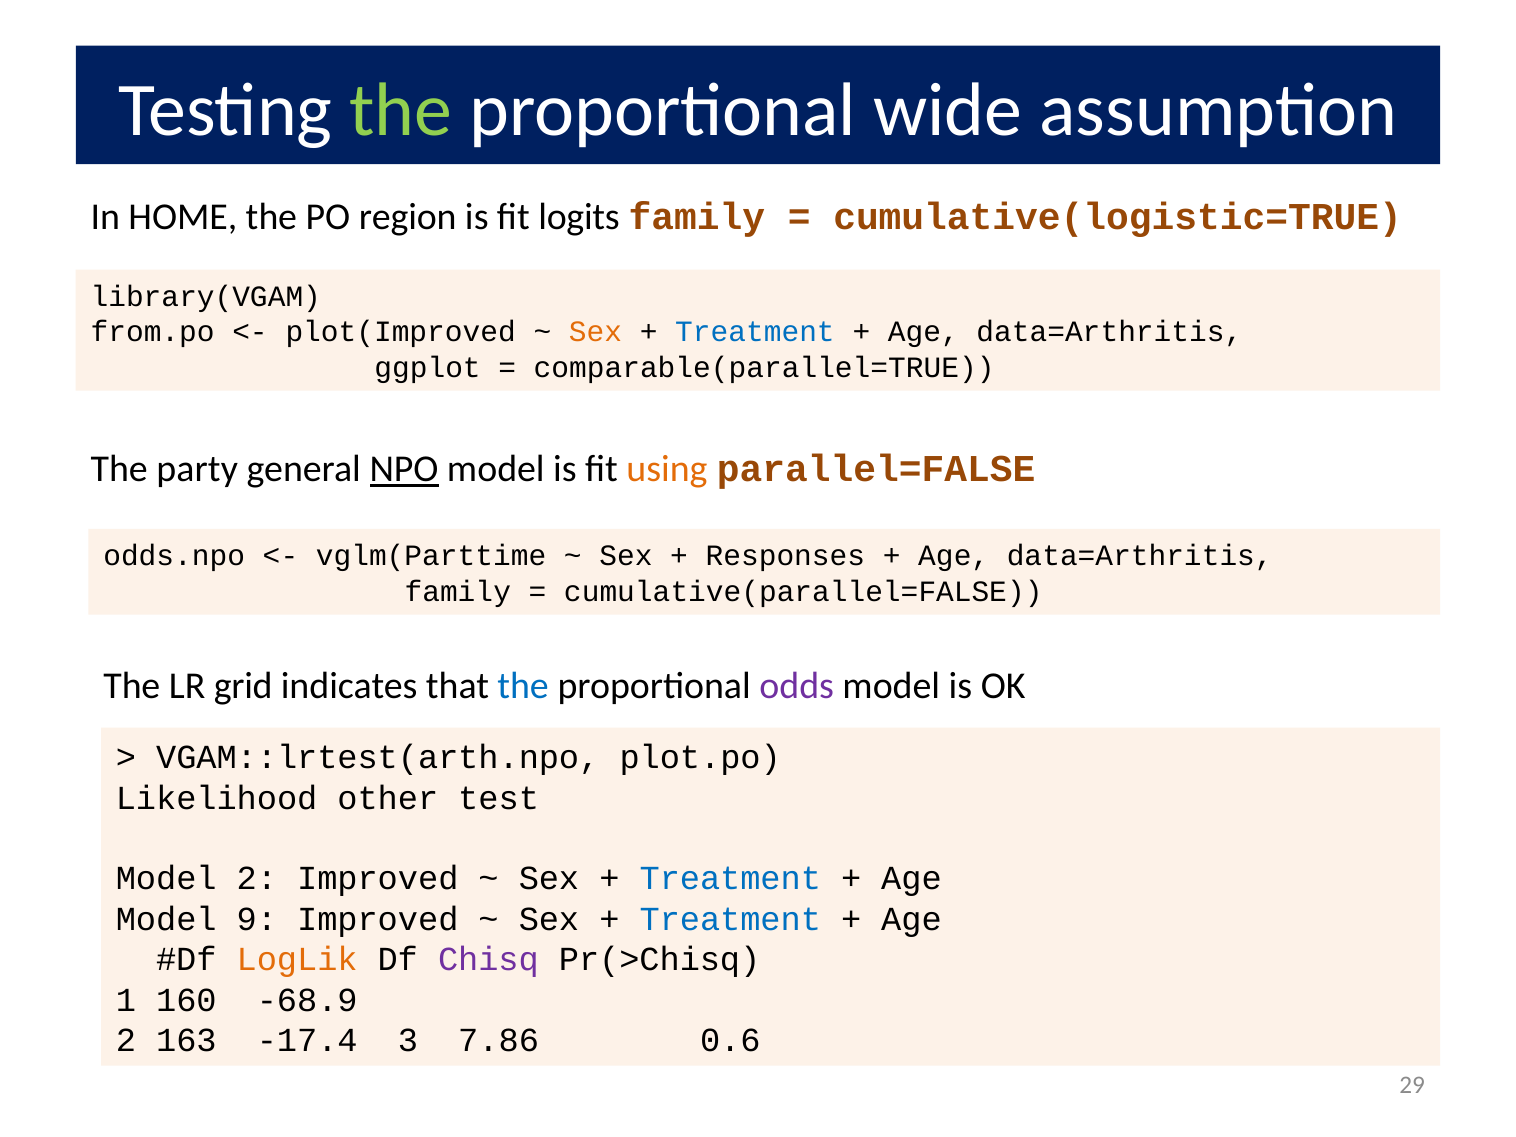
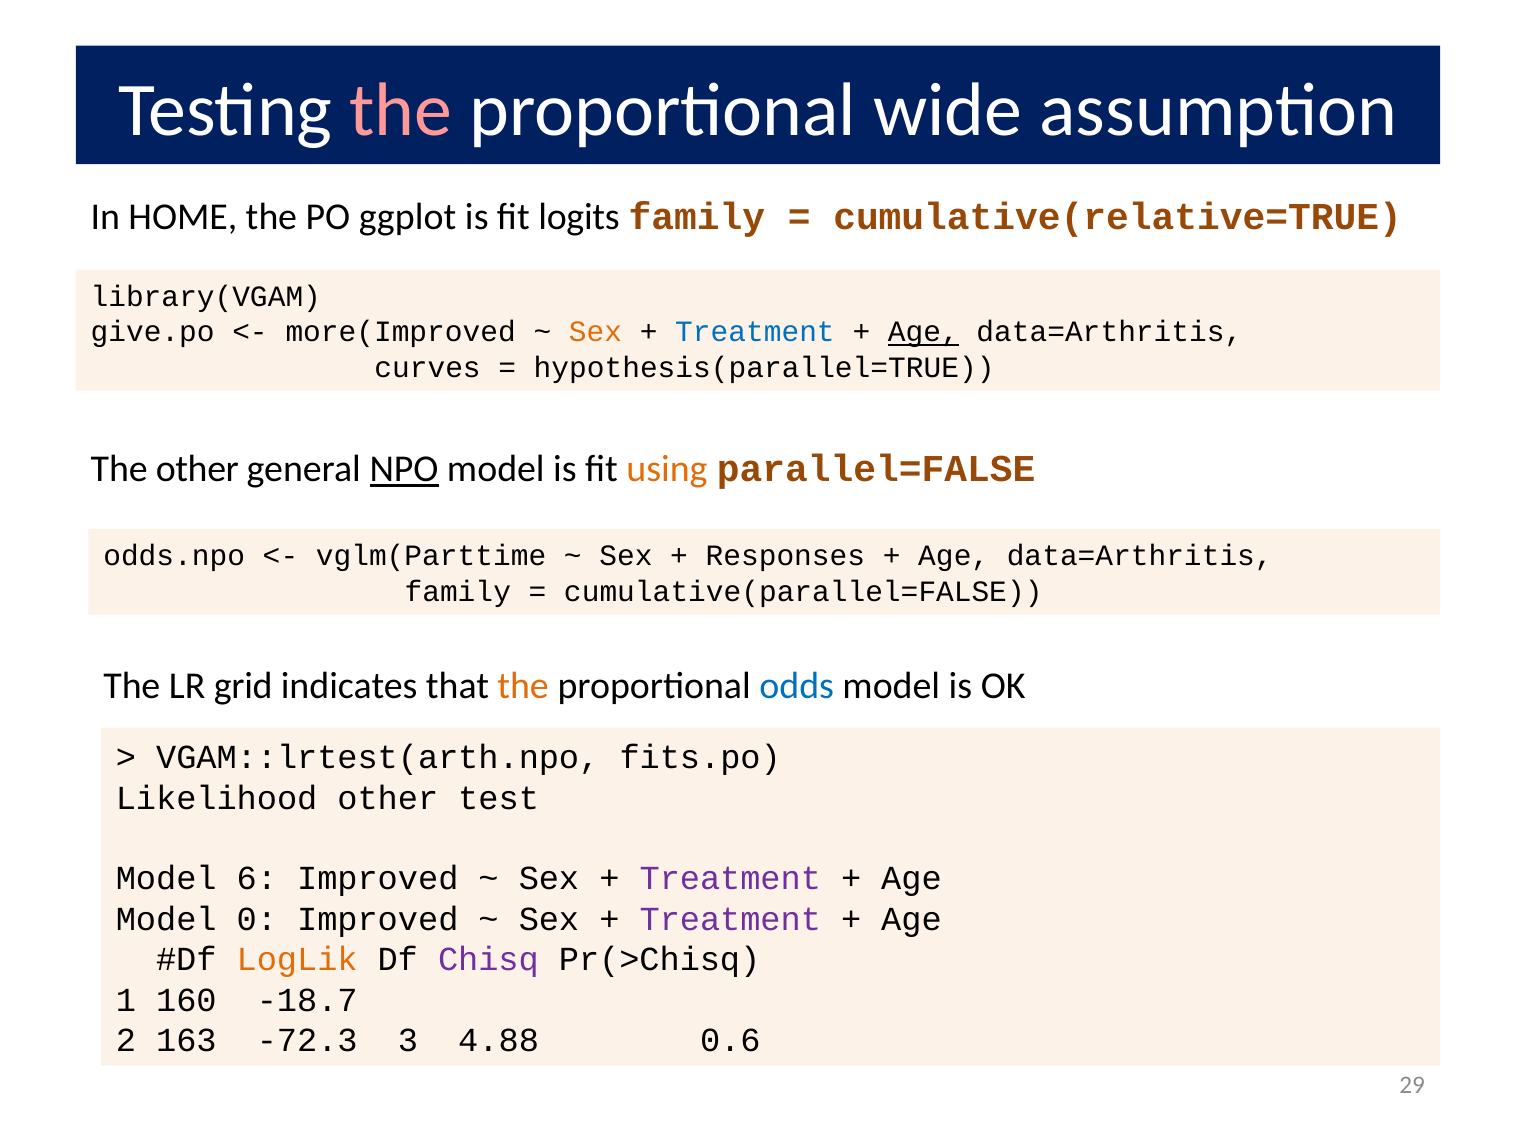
the at (401, 110) colour: light green -> pink
region: region -> ggplot
cumulative(logistic=TRUE: cumulative(logistic=TRUE -> cumulative(relative=TRUE
from.po: from.po -> give.po
plot(Improved: plot(Improved -> more(Improved
Age at (923, 332) underline: none -> present
ggplot: ggplot -> curves
comparable(parallel=TRUE: comparable(parallel=TRUE -> hypothesis(parallel=TRUE
The party: party -> other
the at (523, 686) colour: blue -> orange
odds colour: purple -> blue
plot.po: plot.po -> fits.po
Model 2: 2 -> 6
Treatment at (730, 879) colour: blue -> purple
9: 9 -> 0
Treatment at (730, 919) colour: blue -> purple
-68.9: -68.9 -> -18.7
-17.4: -17.4 -> -72.3
7.86: 7.86 -> 4.88
